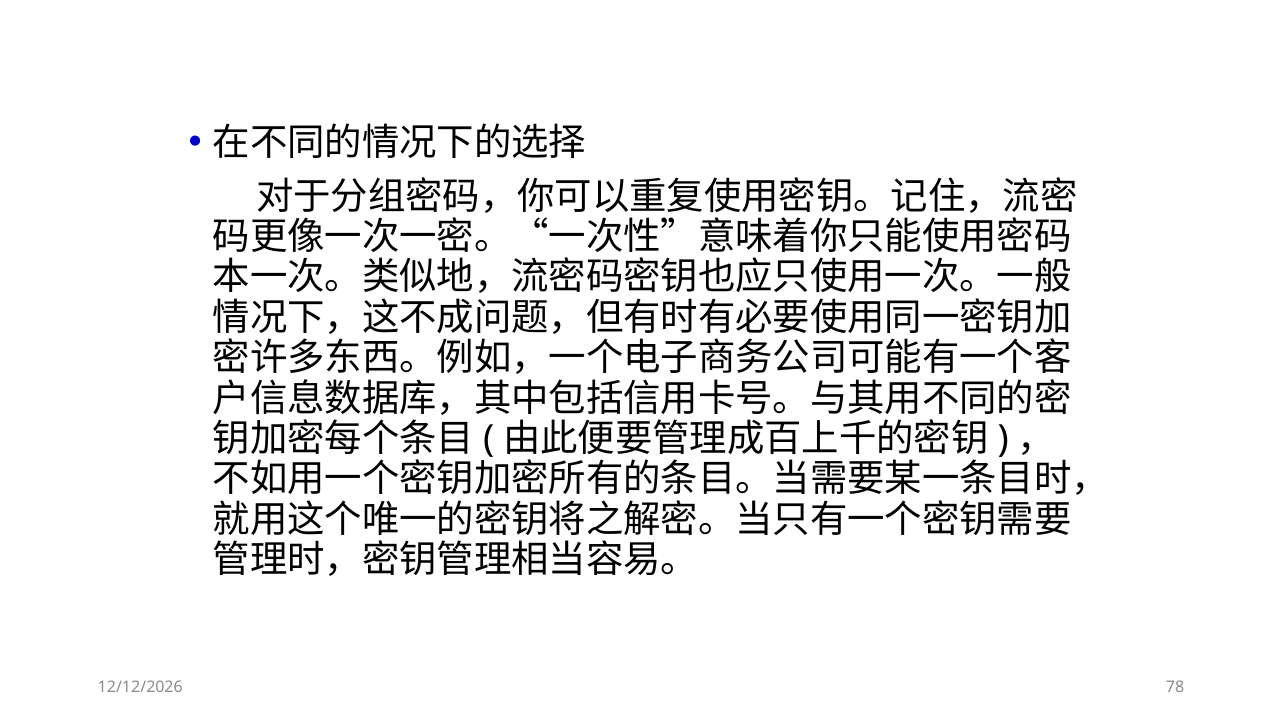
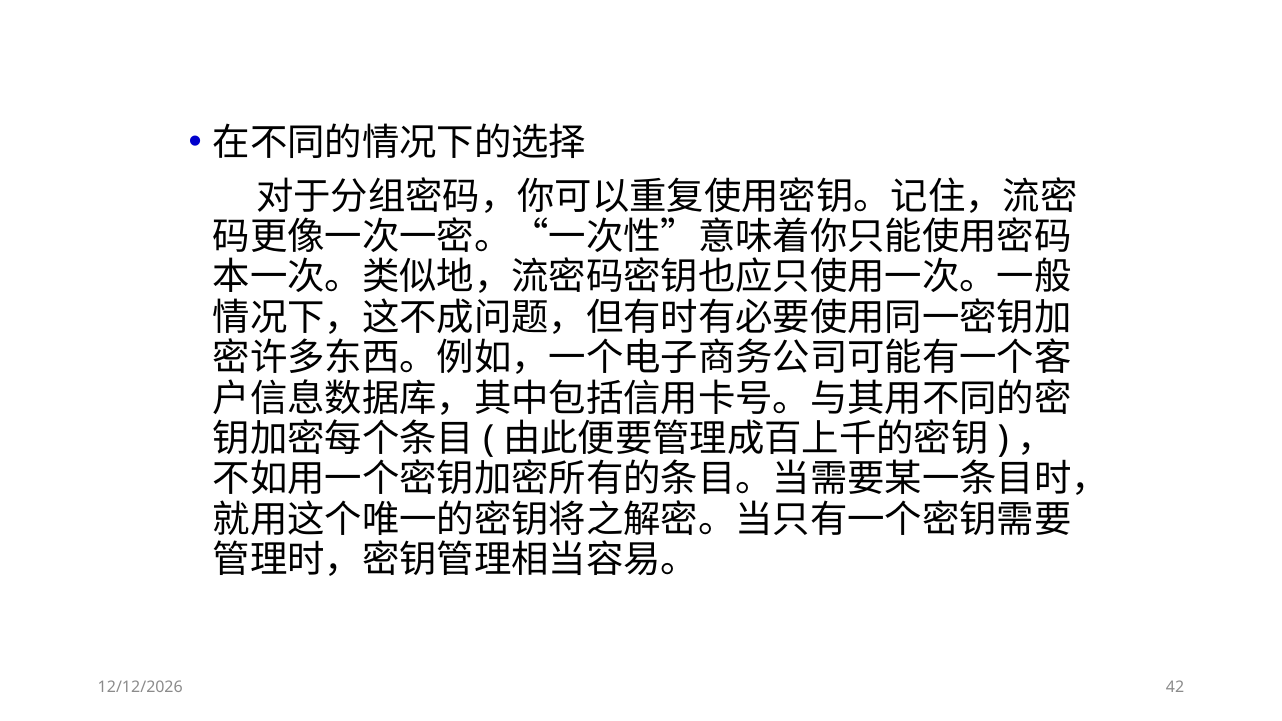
78: 78 -> 42
